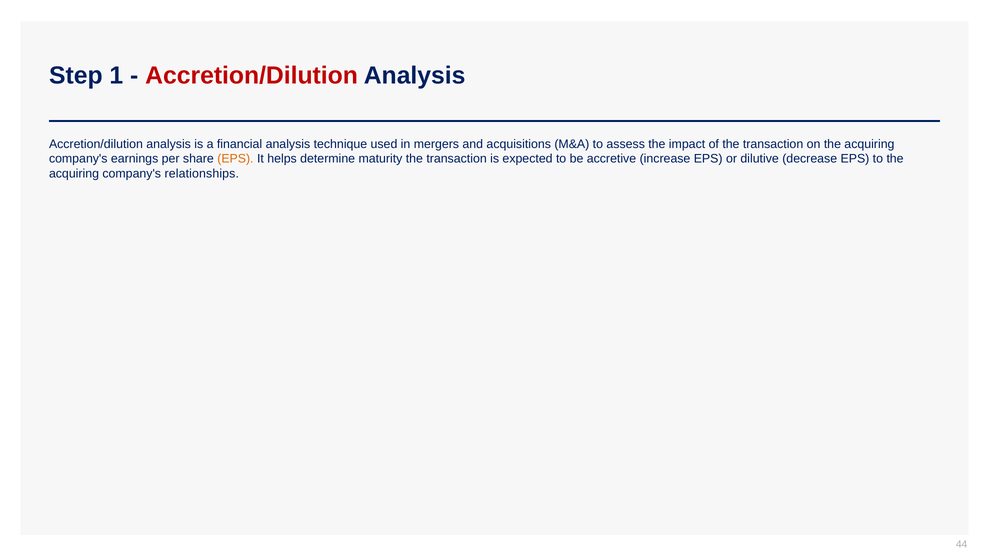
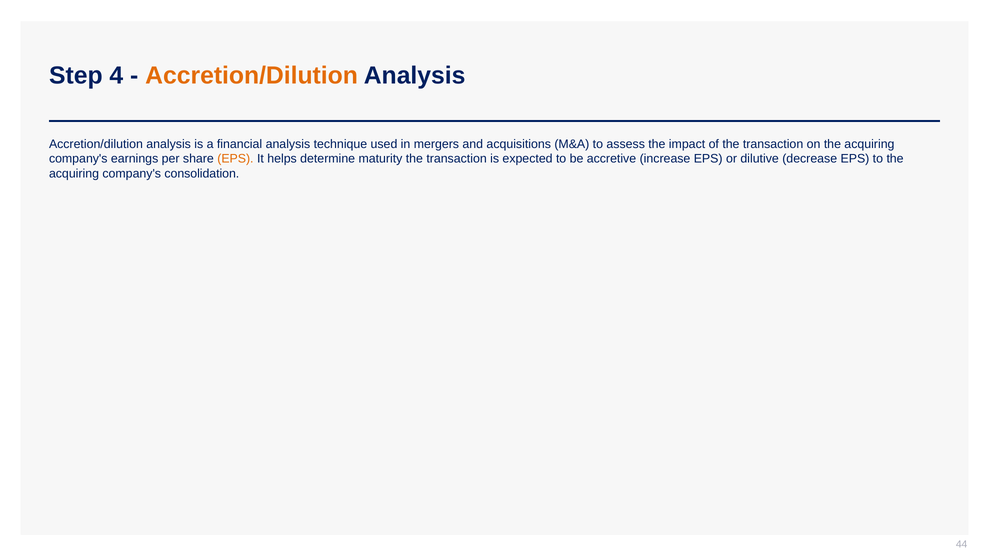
1: 1 -> 4
Accretion/Dilution at (252, 76) colour: red -> orange
relationships: relationships -> consolidation
